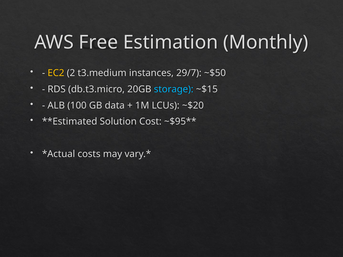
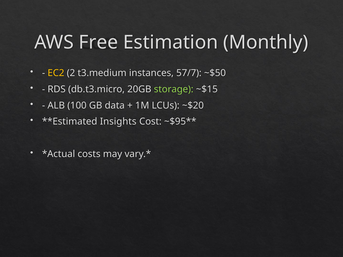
29/7: 29/7 -> 57/7
storage colour: light blue -> light green
Solution: Solution -> Insights
